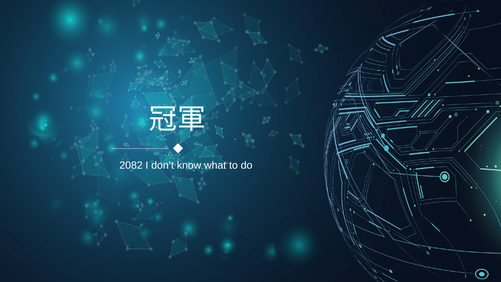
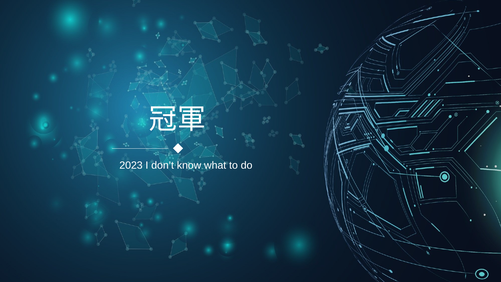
2082: 2082 -> 2023
